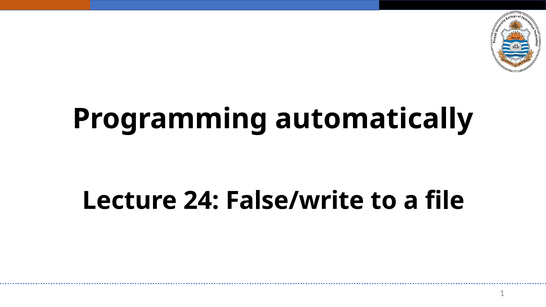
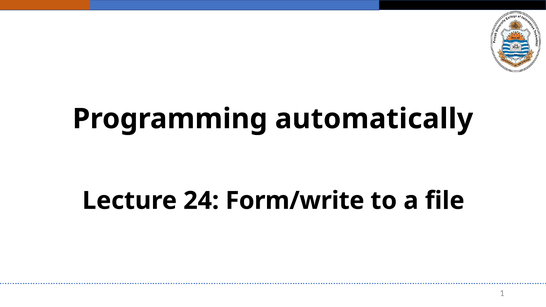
False/write: False/write -> Form/write
